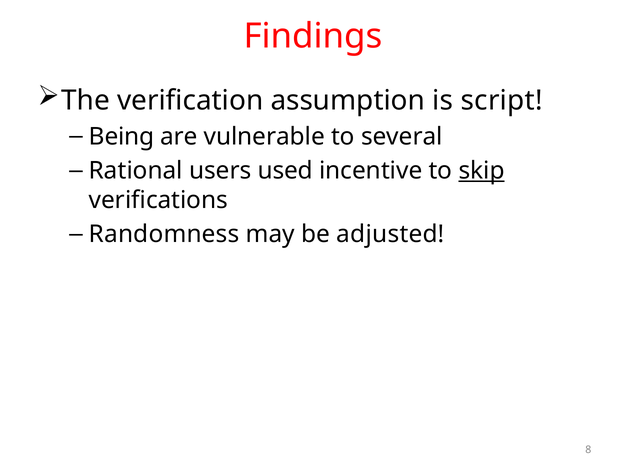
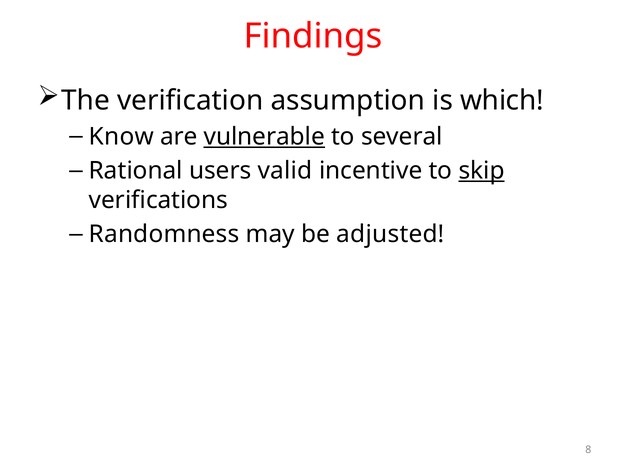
script: script -> which
Being: Being -> Know
vulnerable underline: none -> present
used: used -> valid
